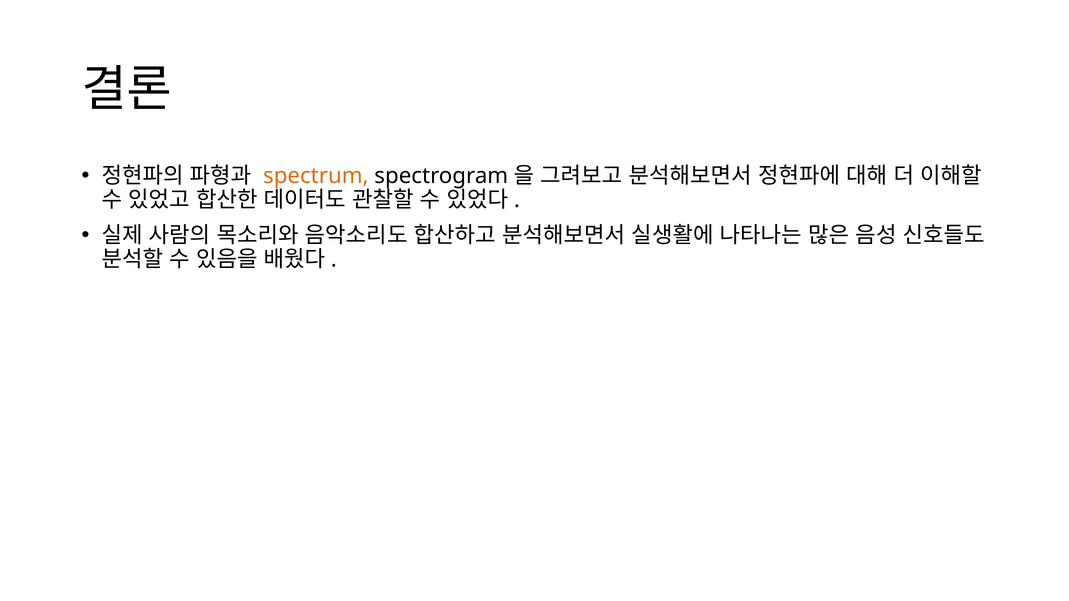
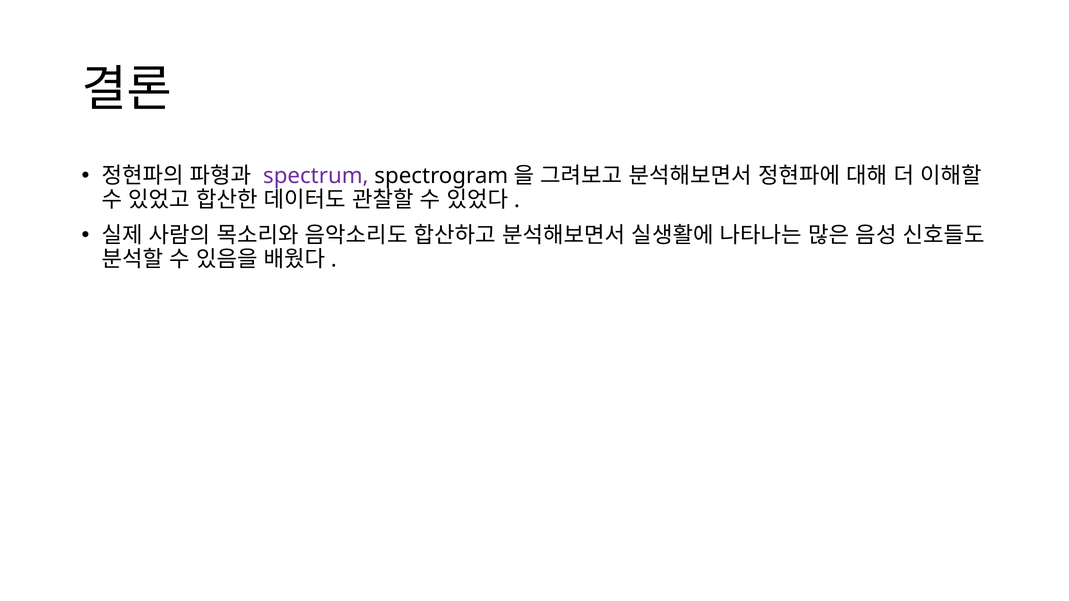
spectrum colour: orange -> purple
